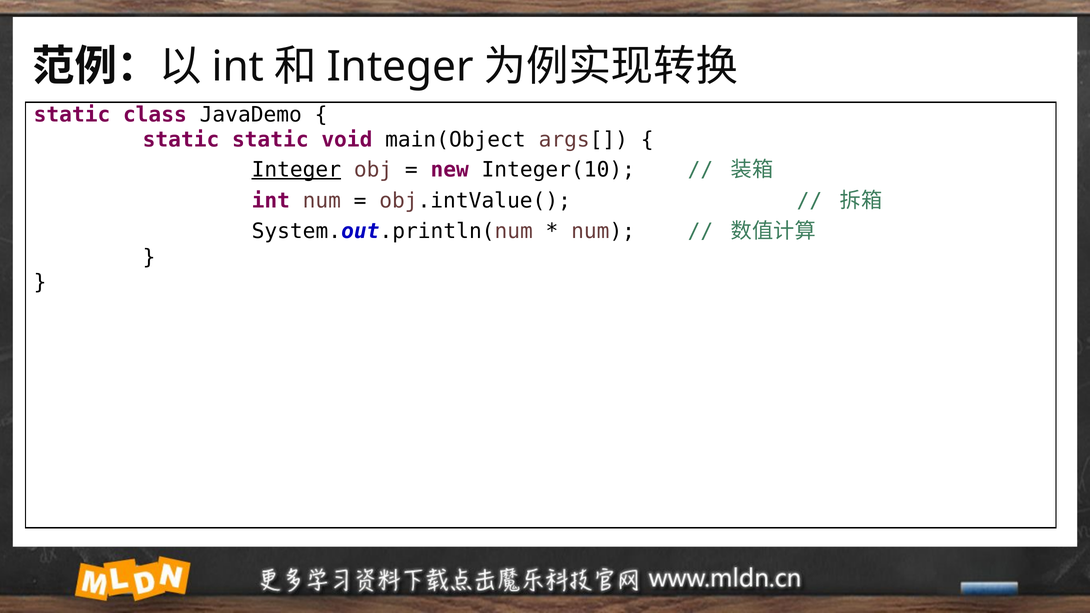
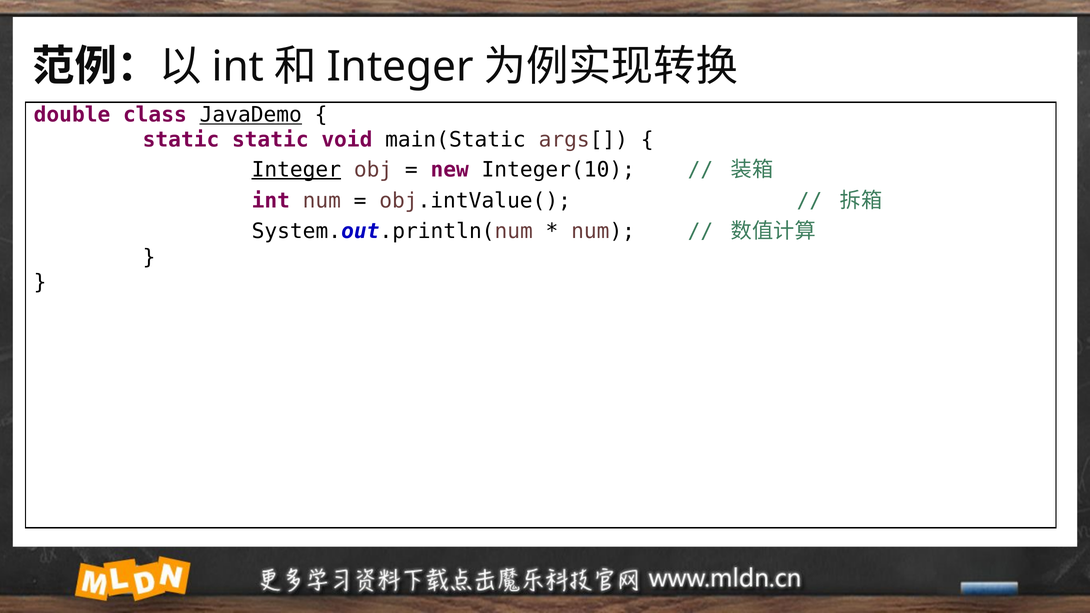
static at (72, 115): static -> double
JavaDemo underline: none -> present
main(Object: main(Object -> main(Static
